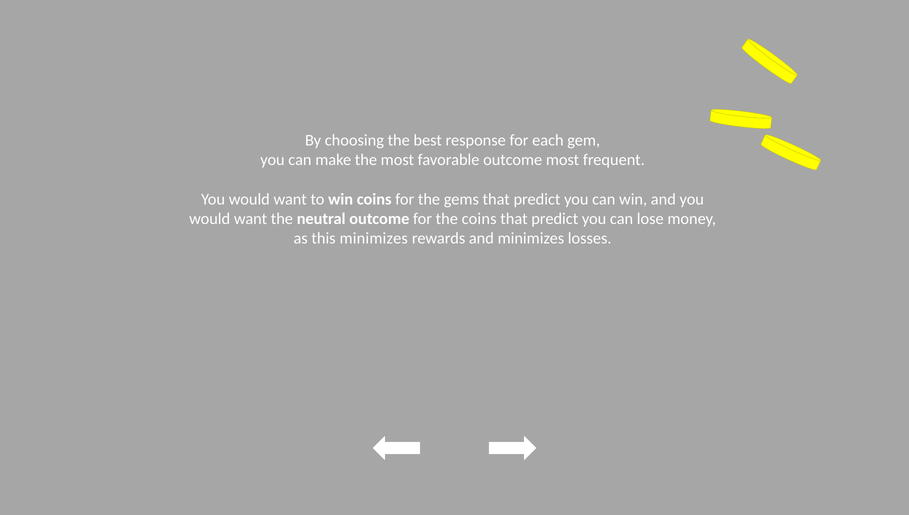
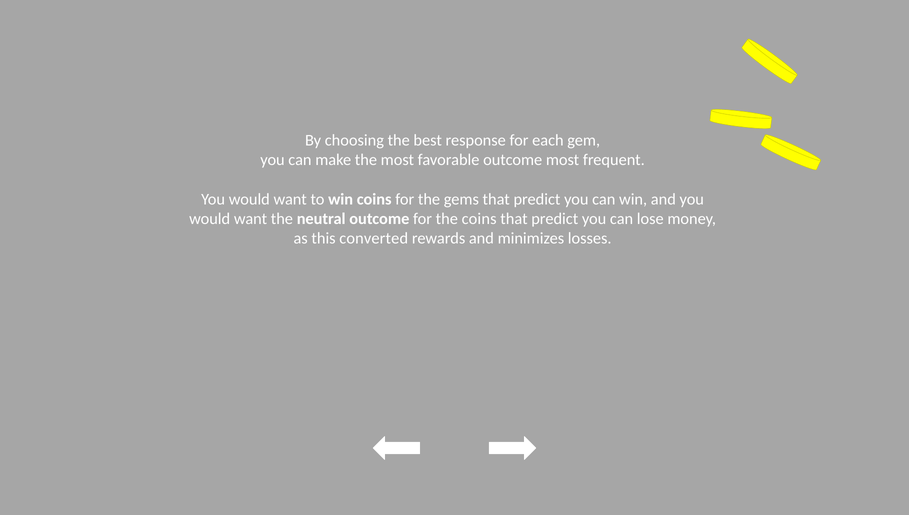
this minimizes: minimizes -> converted
